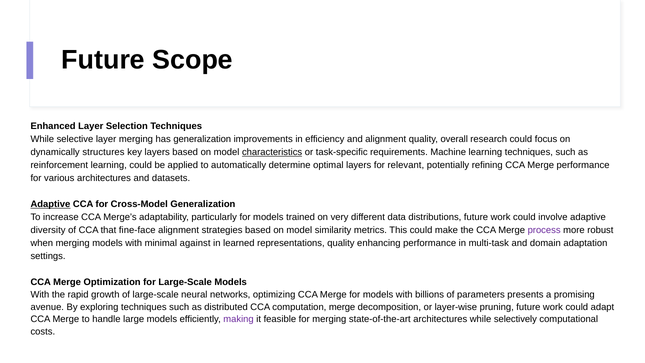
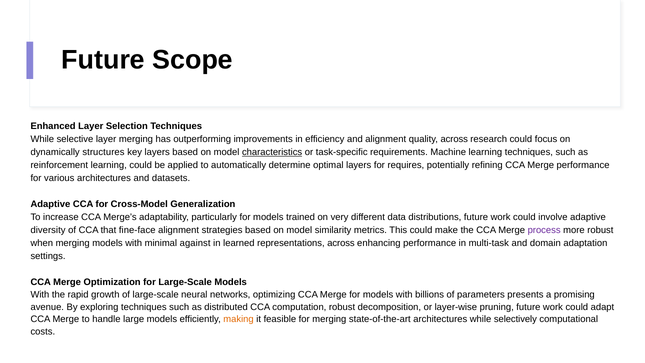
has generalization: generalization -> outperforming
quality overall: overall -> across
relevant: relevant -> requires
Adaptive at (50, 204) underline: present -> none
representations quality: quality -> across
computation merge: merge -> robust
making colour: purple -> orange
